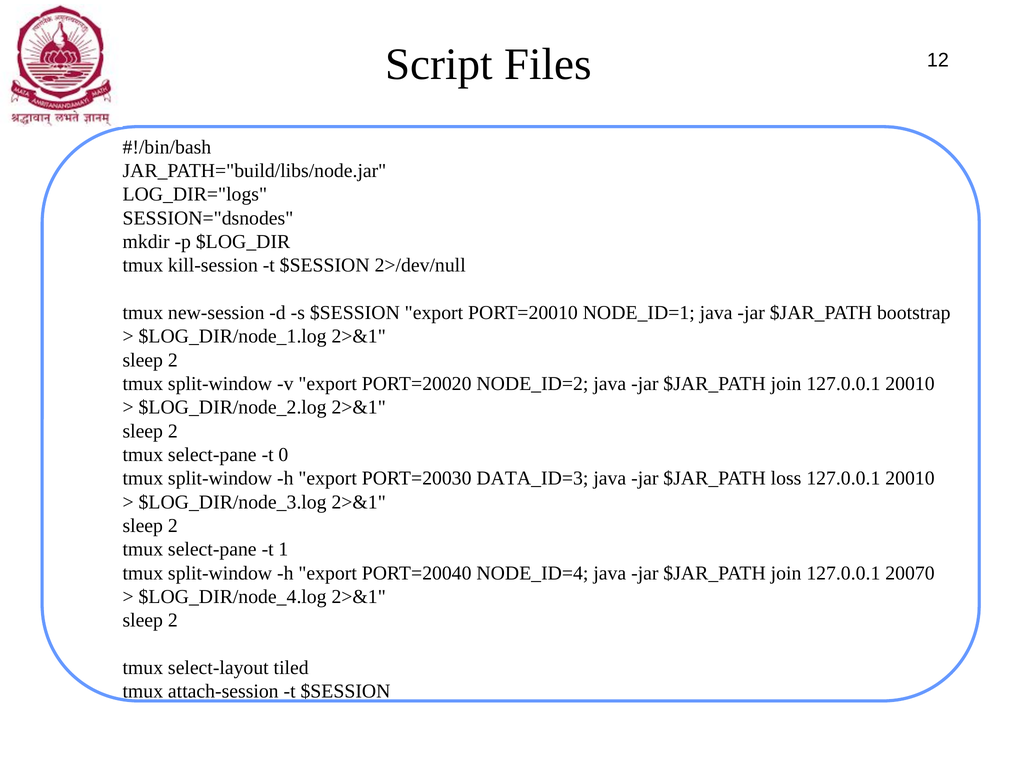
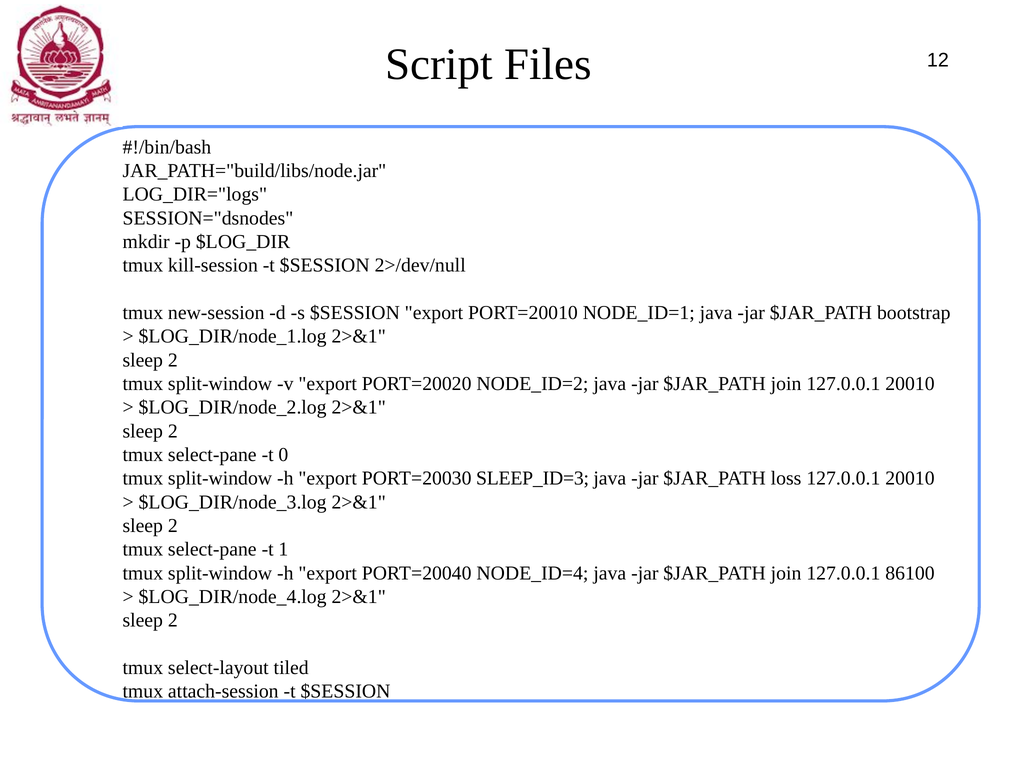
DATA_ID=3: DATA_ID=3 -> SLEEP_ID=3
20070: 20070 -> 86100
